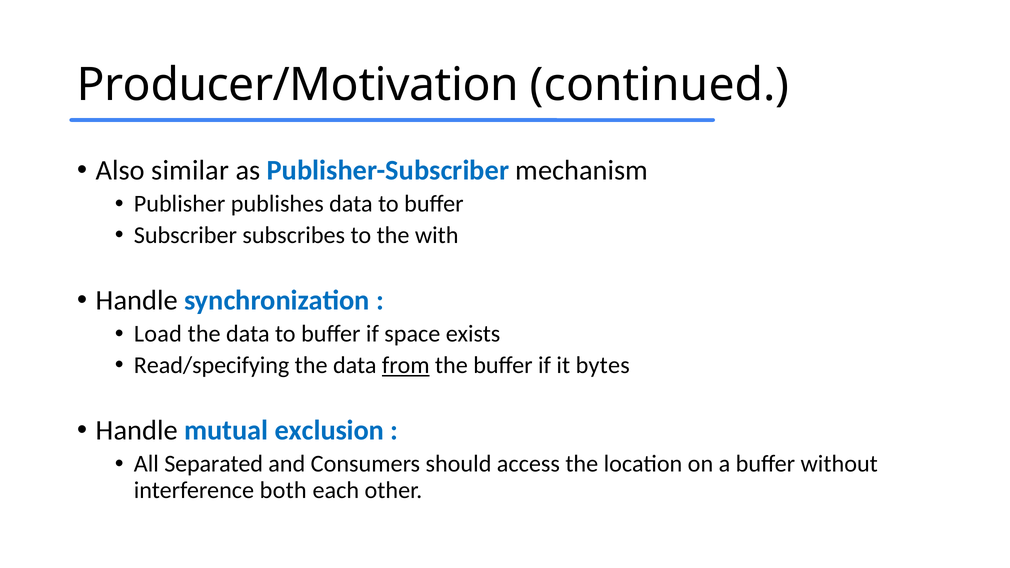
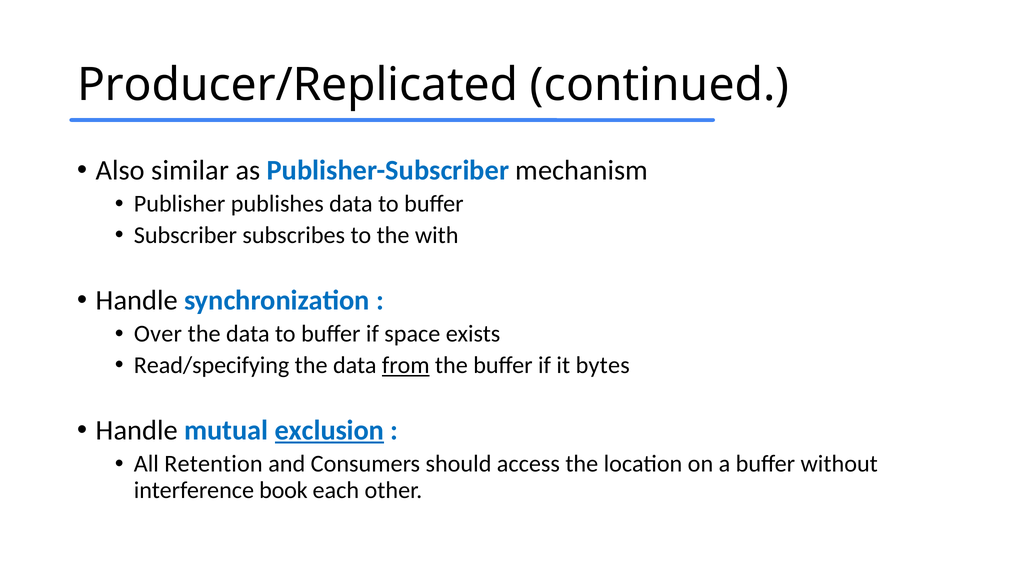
Producer/Motivation: Producer/Motivation -> Producer/Replicated
Load: Load -> Over
exclusion underline: none -> present
Separated: Separated -> Retention
both: both -> book
